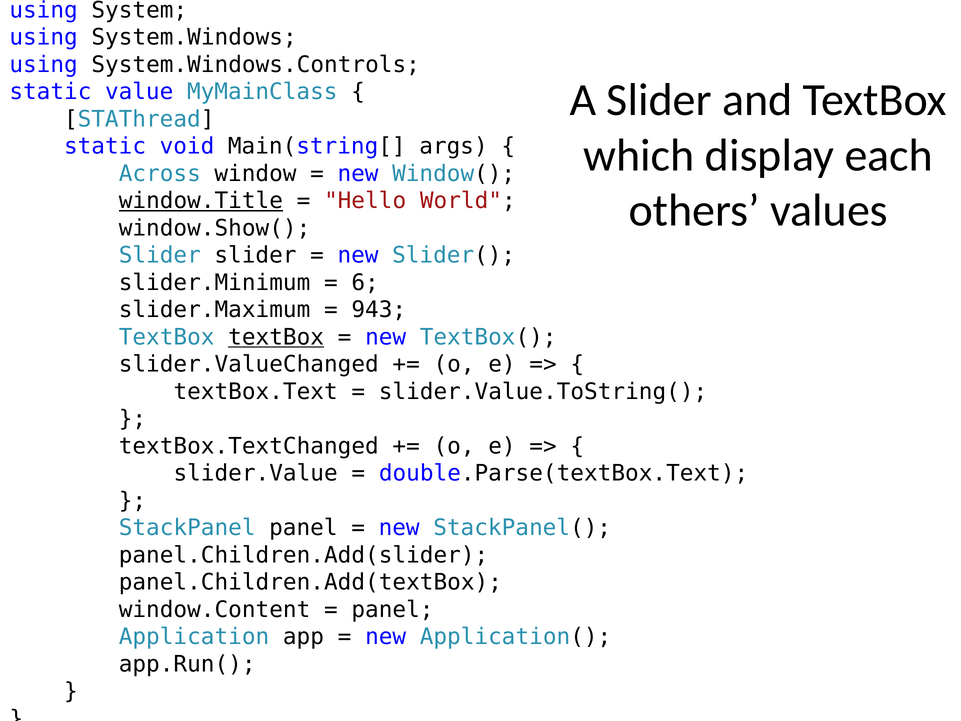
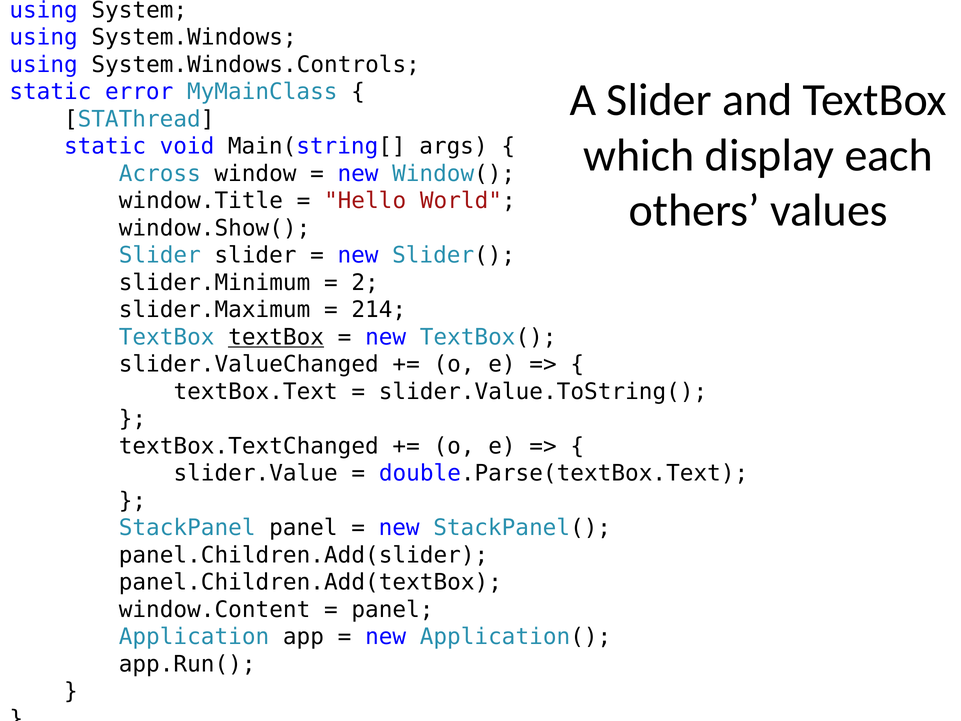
value: value -> error
window.Title underline: present -> none
6: 6 -> 2
943: 943 -> 214
